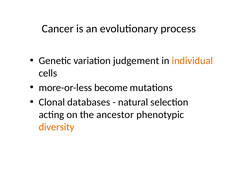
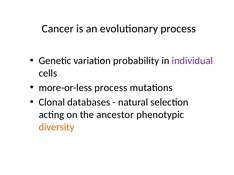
judgement: judgement -> probability
individual colour: orange -> purple
more-or-less become: become -> process
